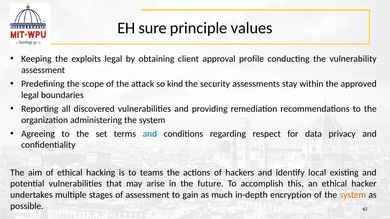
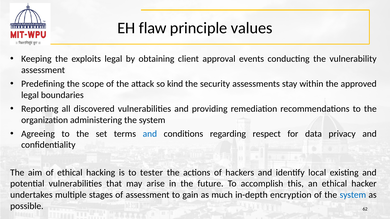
sure: sure -> flaw
profile: profile -> events
teams: teams -> tester
system at (353, 195) colour: orange -> blue
